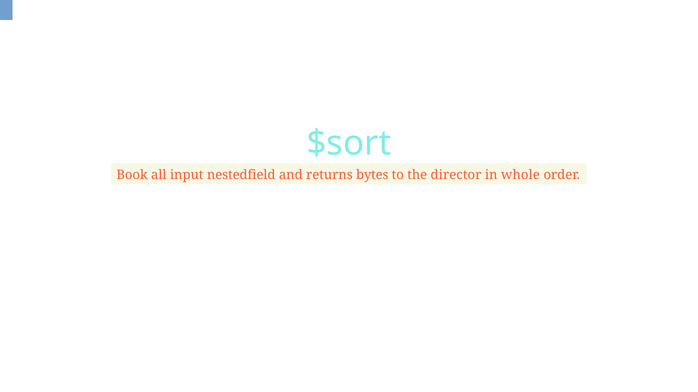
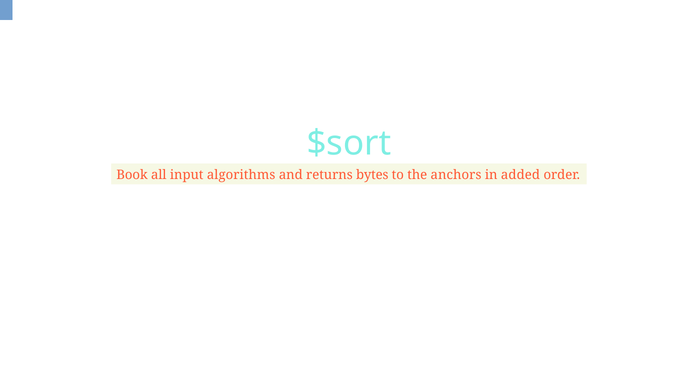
nestedfield: nestedfield -> algorithms
director: director -> anchors
whole: whole -> added
